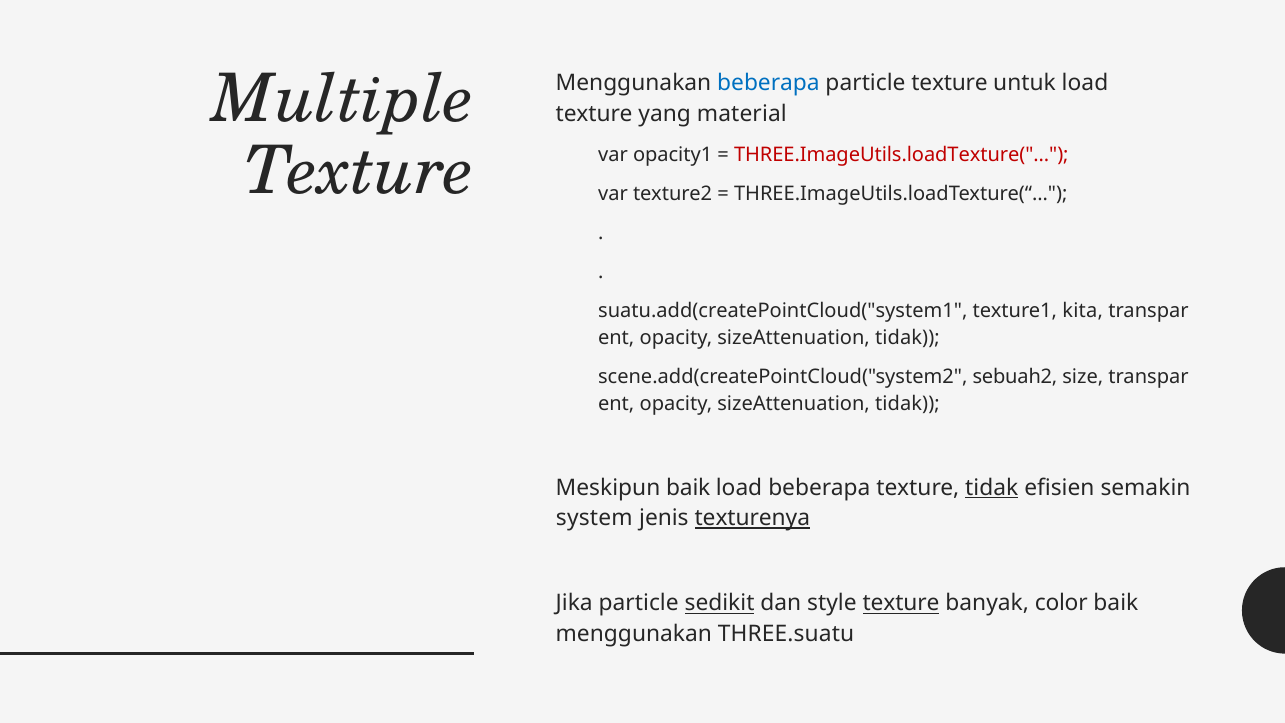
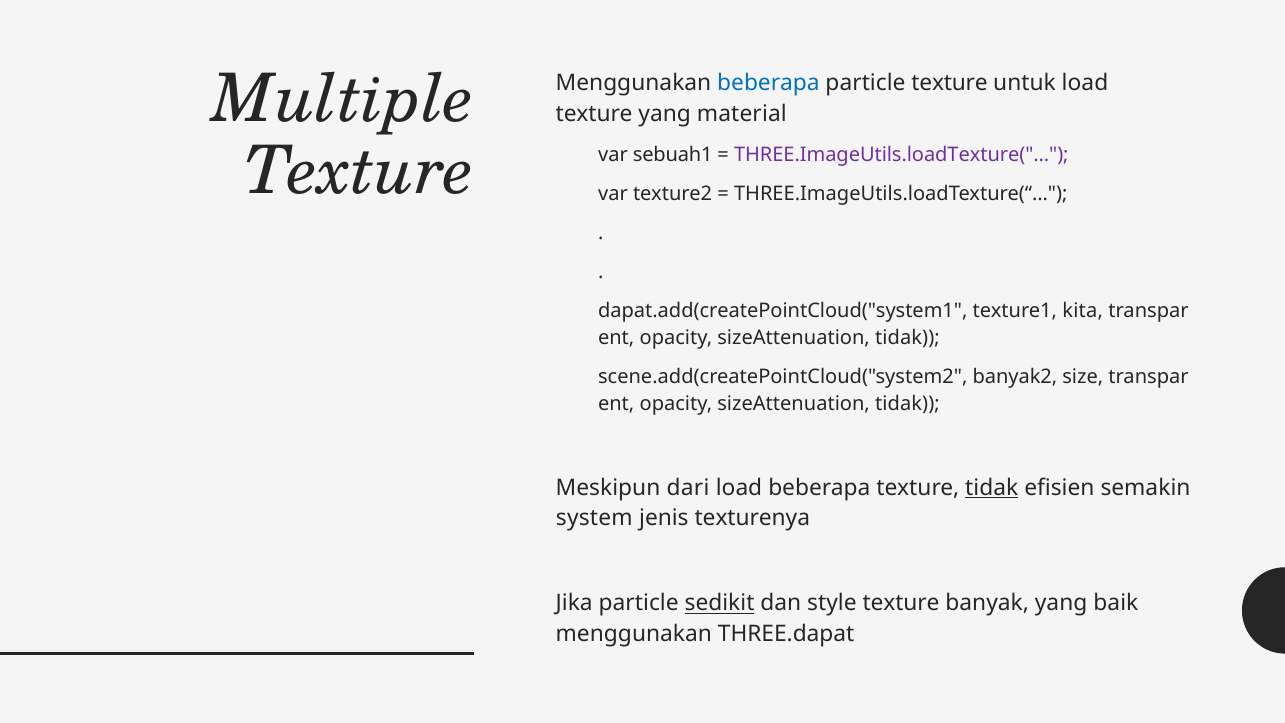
opacity1: opacity1 -> sebuah1
THREE.ImageUtils.loadTexture("… colour: red -> purple
suatu.add(createPointCloud("system1: suatu.add(createPointCloud("system1 -> dapat.add(createPointCloud("system1
sebuah2: sebuah2 -> banyak2
Meskipun baik: baik -> dari
texturenya underline: present -> none
texture at (901, 603) underline: present -> none
banyak color: color -> yang
THREE.suatu: THREE.suatu -> THREE.dapat
